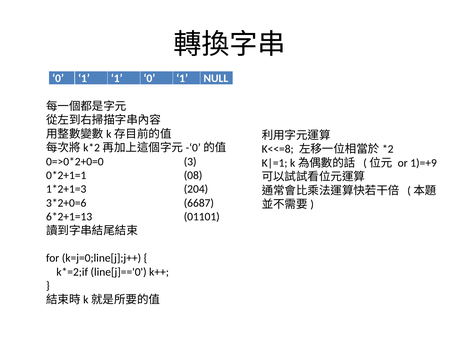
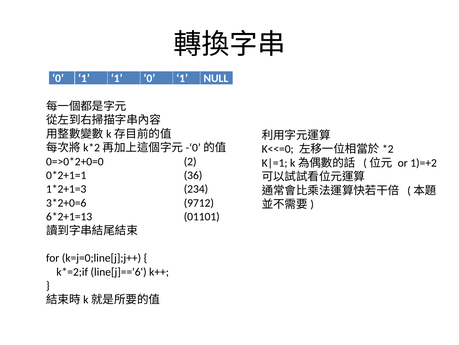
K<<=8: K<<=8 -> K<<=0
3: 3 -> 2
1)=+9: 1)=+9 -> 1)=+2
08: 08 -> 36
204: 204 -> 234
6687: 6687 -> 9712
line[j]=='0: line[j]=='0 -> line[j]=='6
